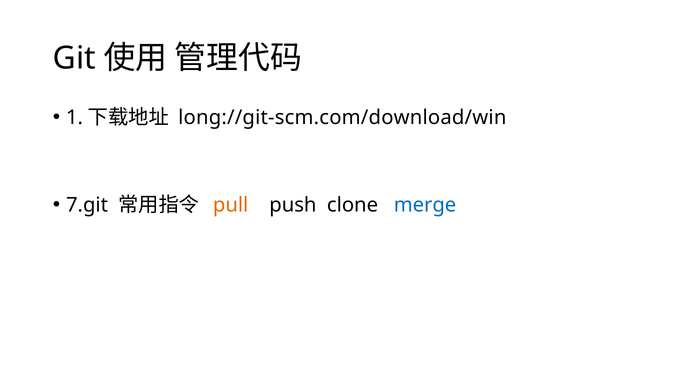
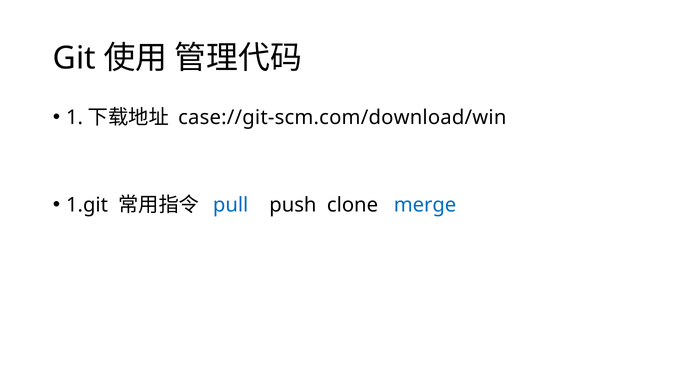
long://git-scm.com/download/win: long://git-scm.com/download/win -> case://git-scm.com/download/win
7.git: 7.git -> 1.git
pull colour: orange -> blue
